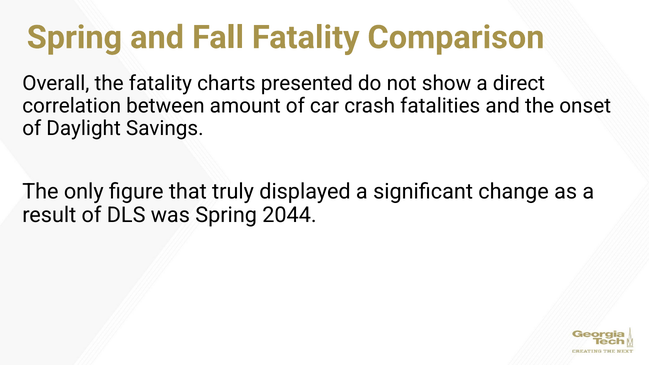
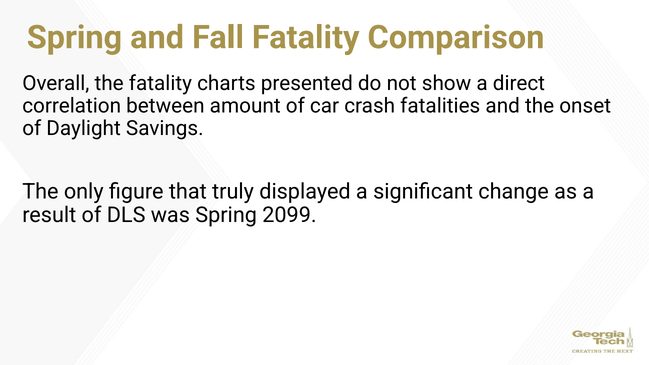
2044: 2044 -> 2099
